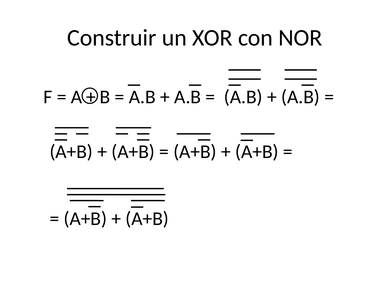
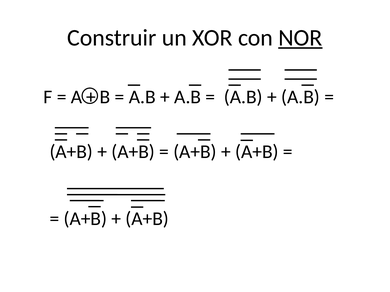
NOR underline: none -> present
